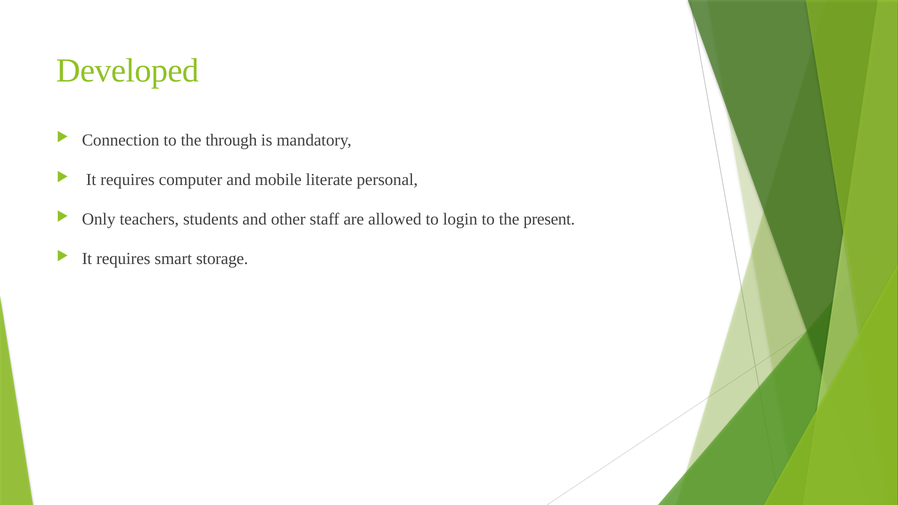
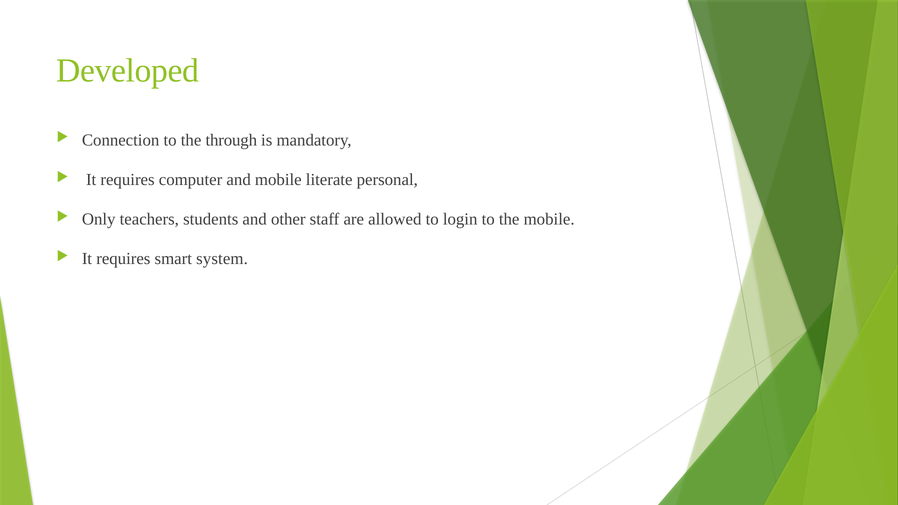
the present: present -> mobile
storage: storage -> system
